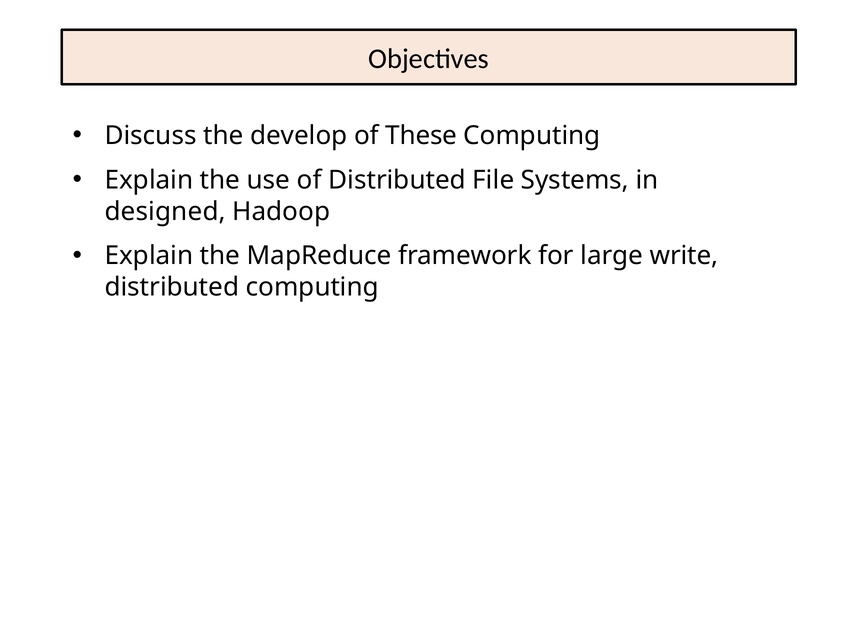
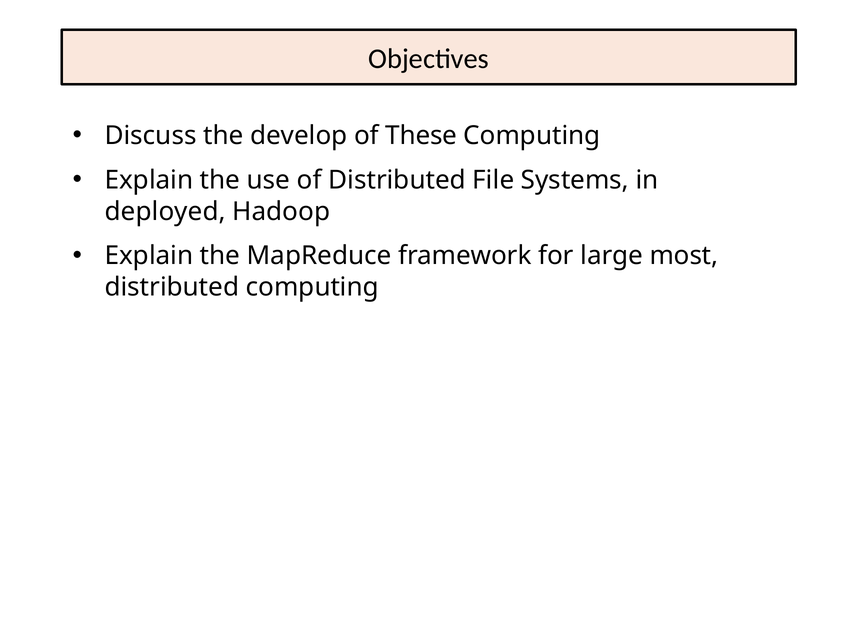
designed: designed -> deployed
write: write -> most
